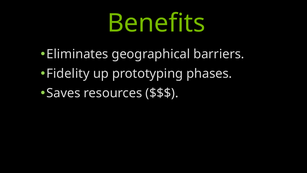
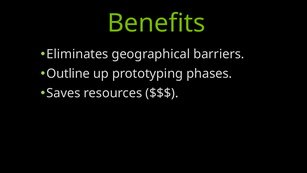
Fidelity: Fidelity -> Outline
